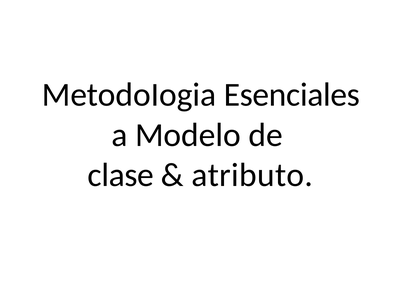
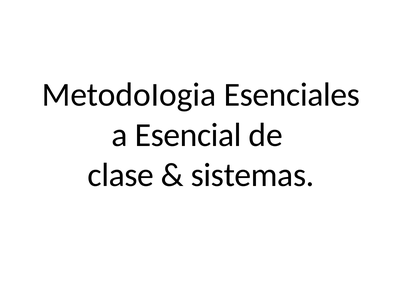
Modelo: Modelo -> Esencial
atributo: atributo -> sistemas
